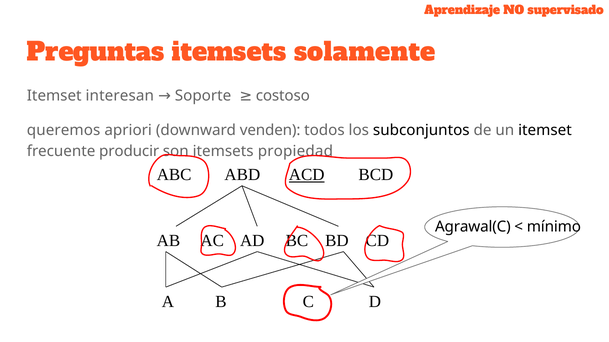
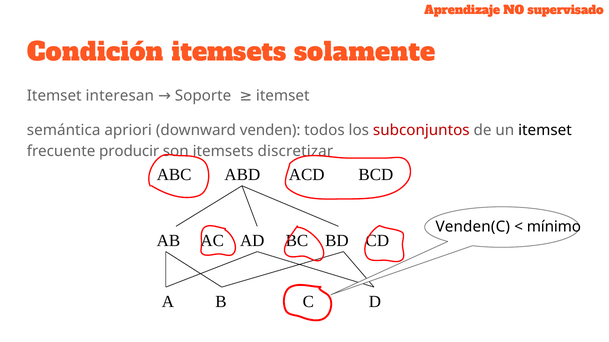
Preguntas: Preguntas -> Condición
Soporte costoso: costoso -> itemset
queremos: queremos -> semántica
subconjuntos colour: black -> red
propiedad: propiedad -> discretizar
ACD underline: present -> none
Agrawal(C: Agrawal(C -> Venden(C
